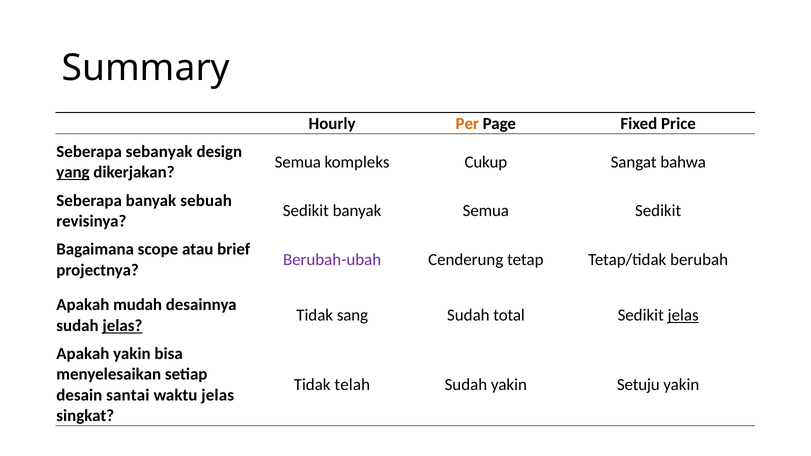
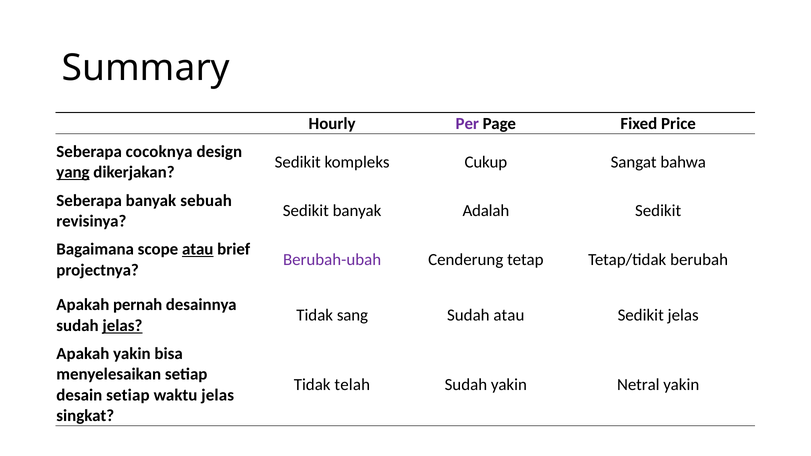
Per colour: orange -> purple
sebanyak: sebanyak -> cocoknya
Semua at (298, 162): Semua -> Sedikit
banyak Semua: Semua -> Adalah
atau at (198, 249) underline: none -> present
mudah: mudah -> pernah
Sudah total: total -> atau
jelas at (683, 315) underline: present -> none
Setuju: Setuju -> Netral
desain santai: santai -> setiap
